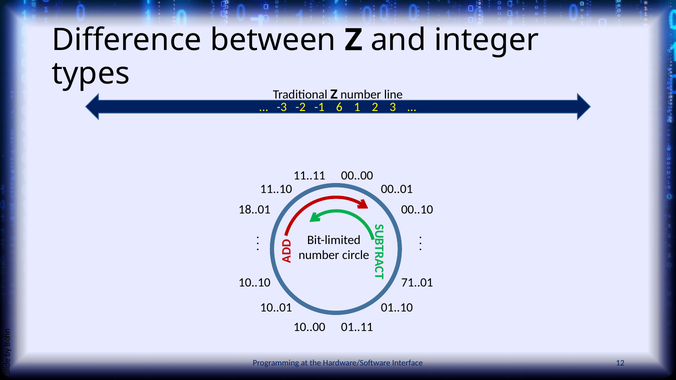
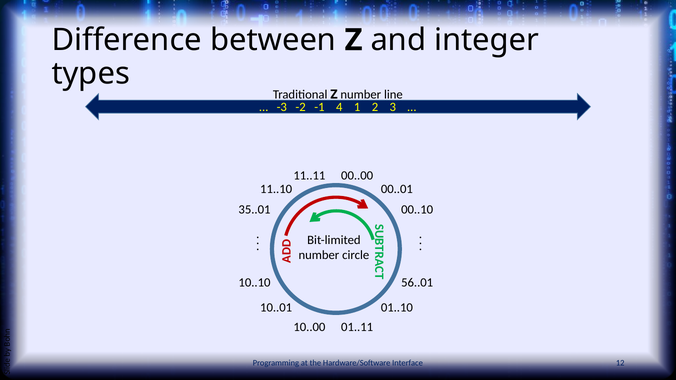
6: 6 -> 4
18..01: 18..01 -> 35..01
71..01: 71..01 -> 56..01
